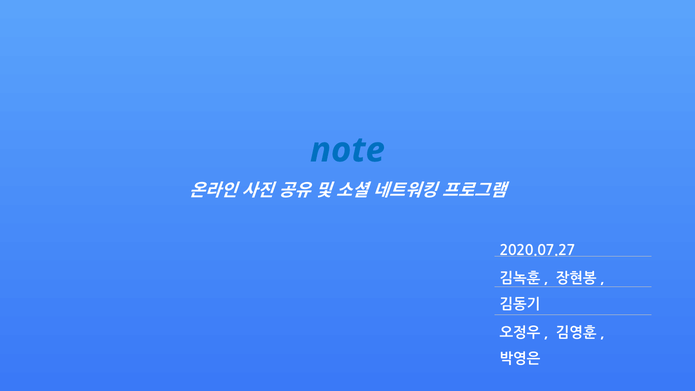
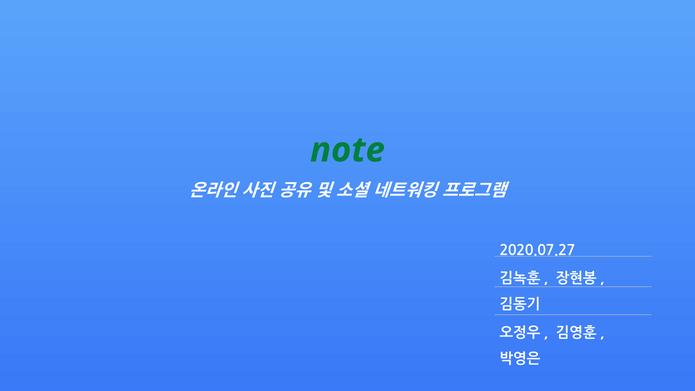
note colour: blue -> green
